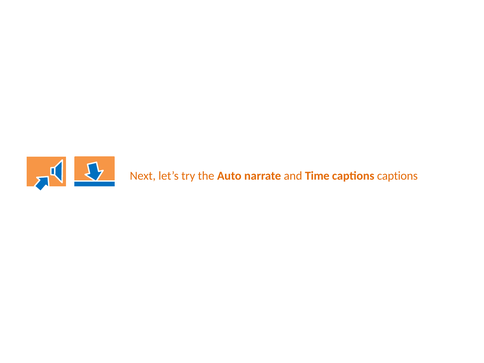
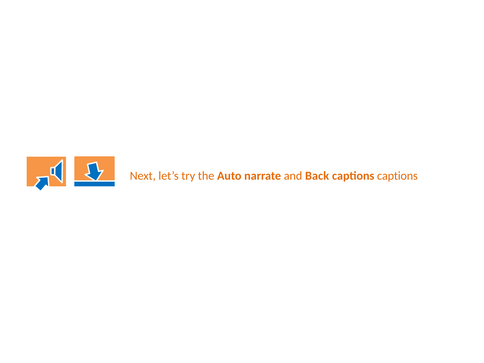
Time: Time -> Back
